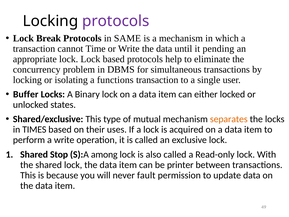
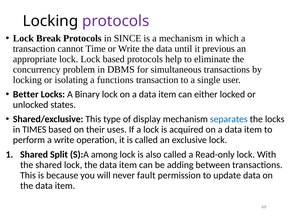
SAME: SAME -> SINCE
pending: pending -> previous
Buffer: Buffer -> Better
mutual: mutual -> display
separates colour: orange -> blue
Stop: Stop -> Split
printer: printer -> adding
